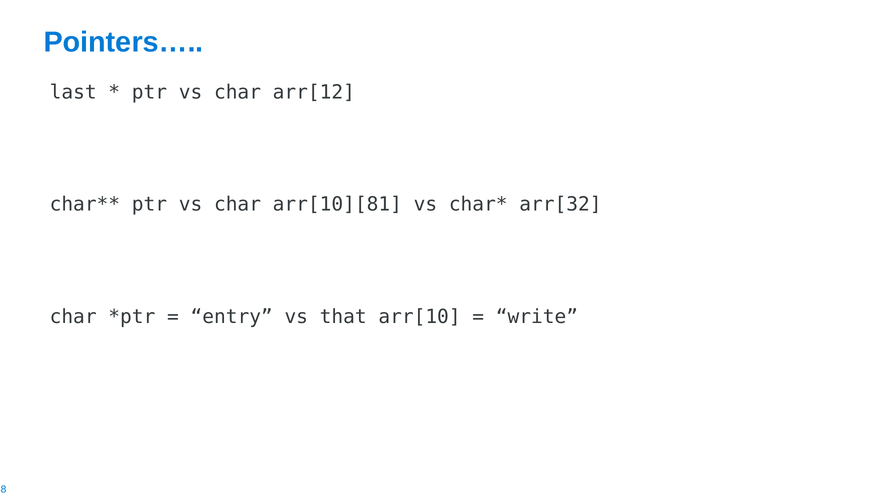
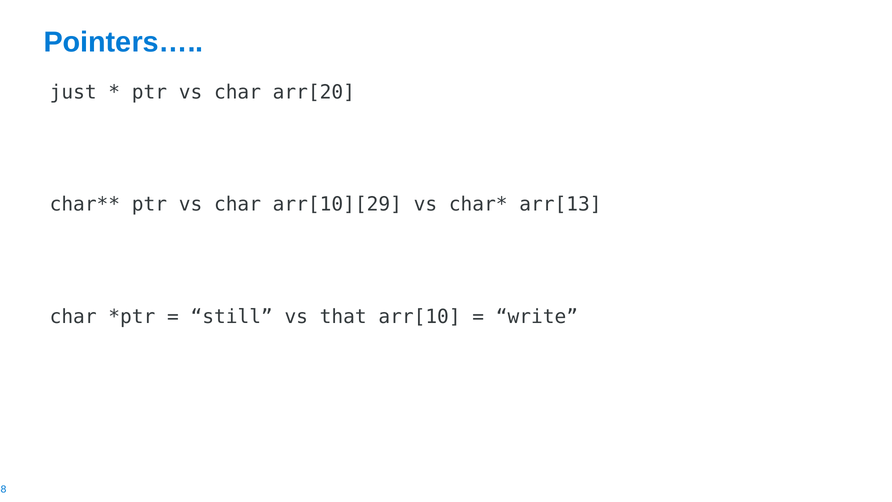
last: last -> just
arr[12: arr[12 -> arr[20
arr[10][81: arr[10][81 -> arr[10][29
arr[32: arr[32 -> arr[13
entry: entry -> still
